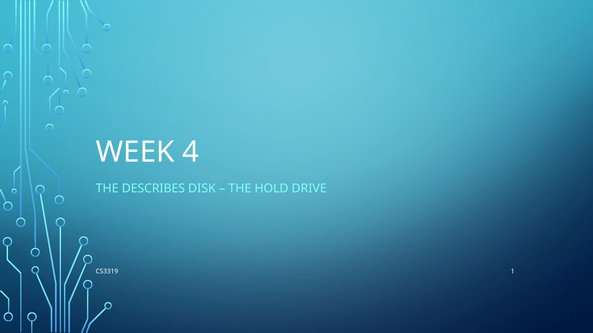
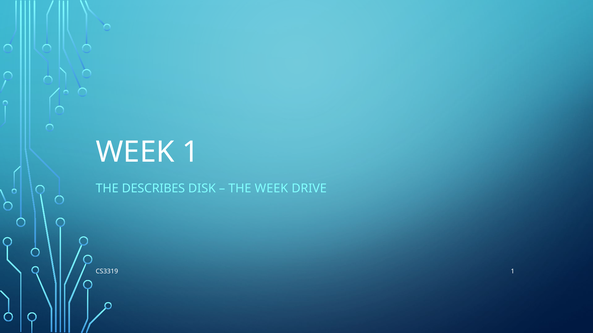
WEEK 4: 4 -> 1
THE HOLD: HOLD -> WEEK
